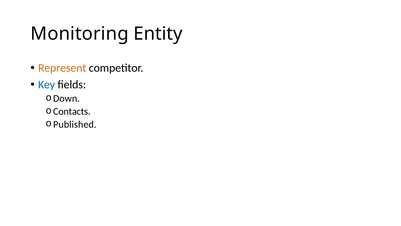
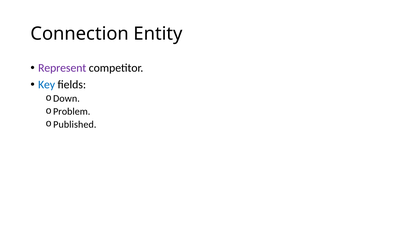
Monitoring: Monitoring -> Connection
Represent colour: orange -> purple
Contacts: Contacts -> Problem
